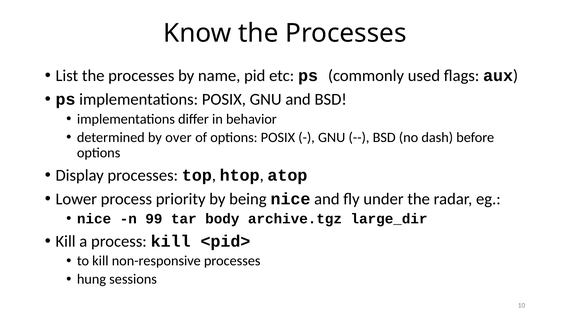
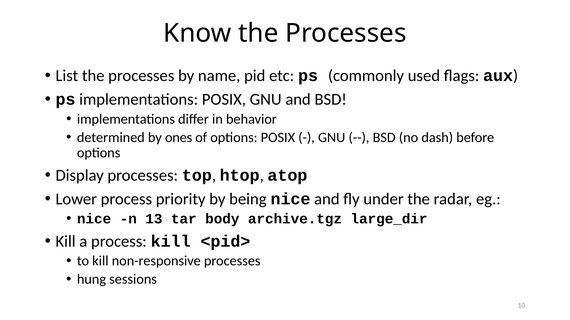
over: over -> ones
99: 99 -> 13
